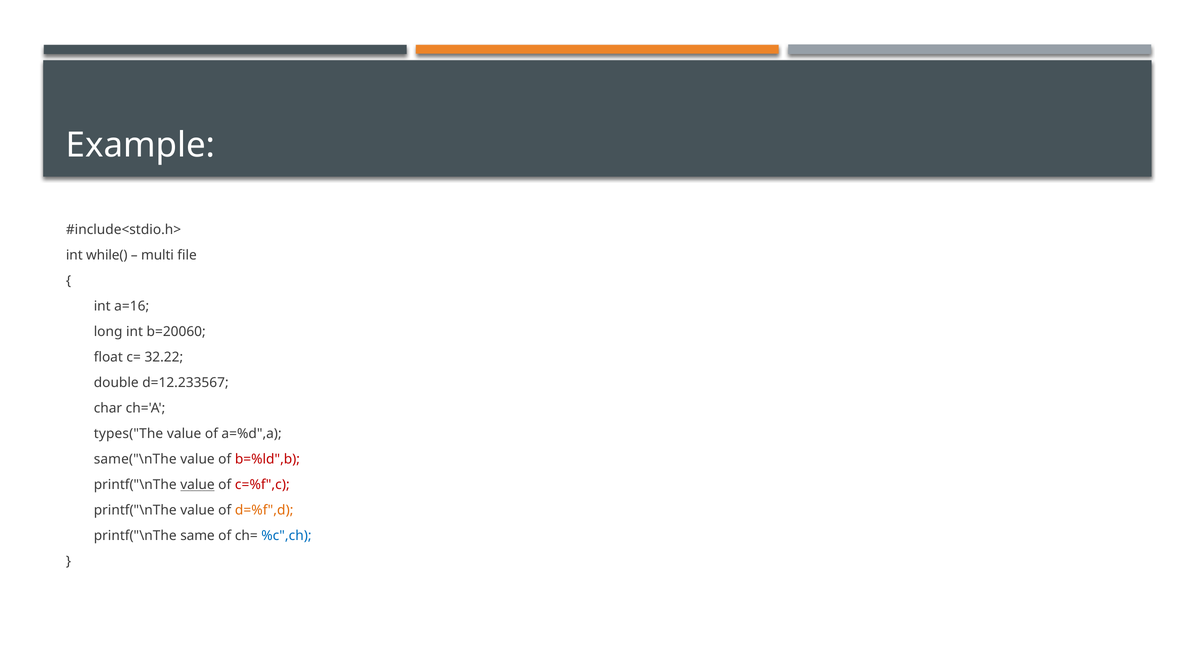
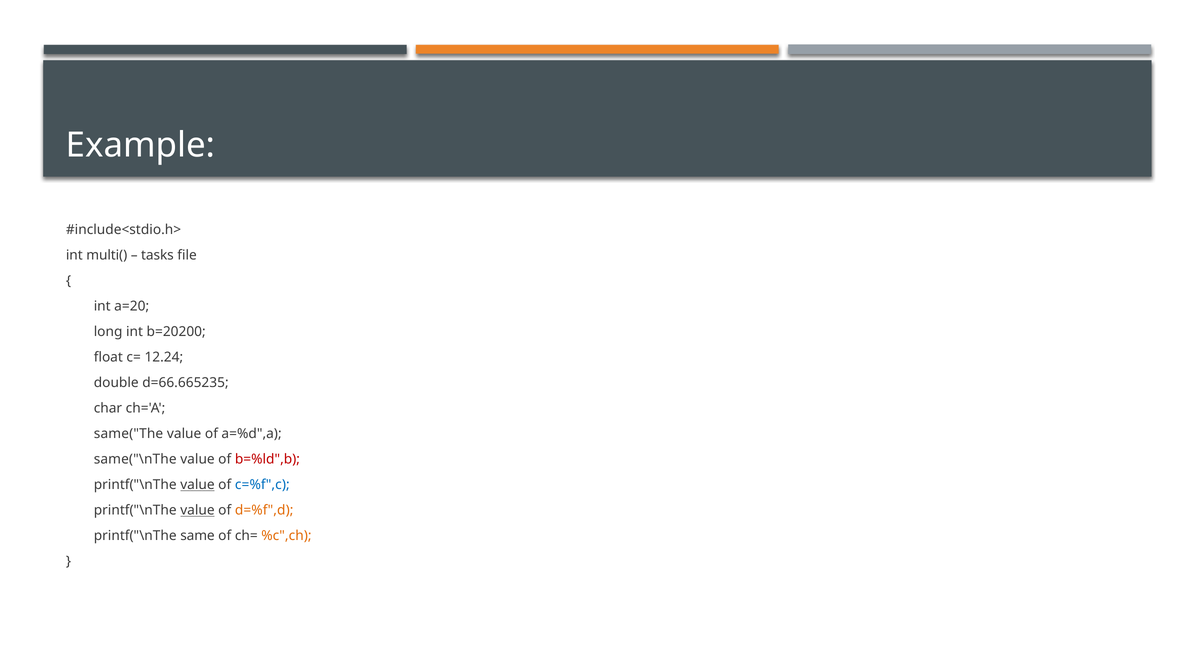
while(: while( -> multi(
multi: multi -> tasks
a=16: a=16 -> a=20
b=20060: b=20060 -> b=20200
32.22: 32.22 -> 12.24
d=12.233567: d=12.233567 -> d=66.665235
types("The: types("The -> same("The
c=%f",c colour: red -> blue
value at (197, 511) underline: none -> present
%c",ch colour: blue -> orange
